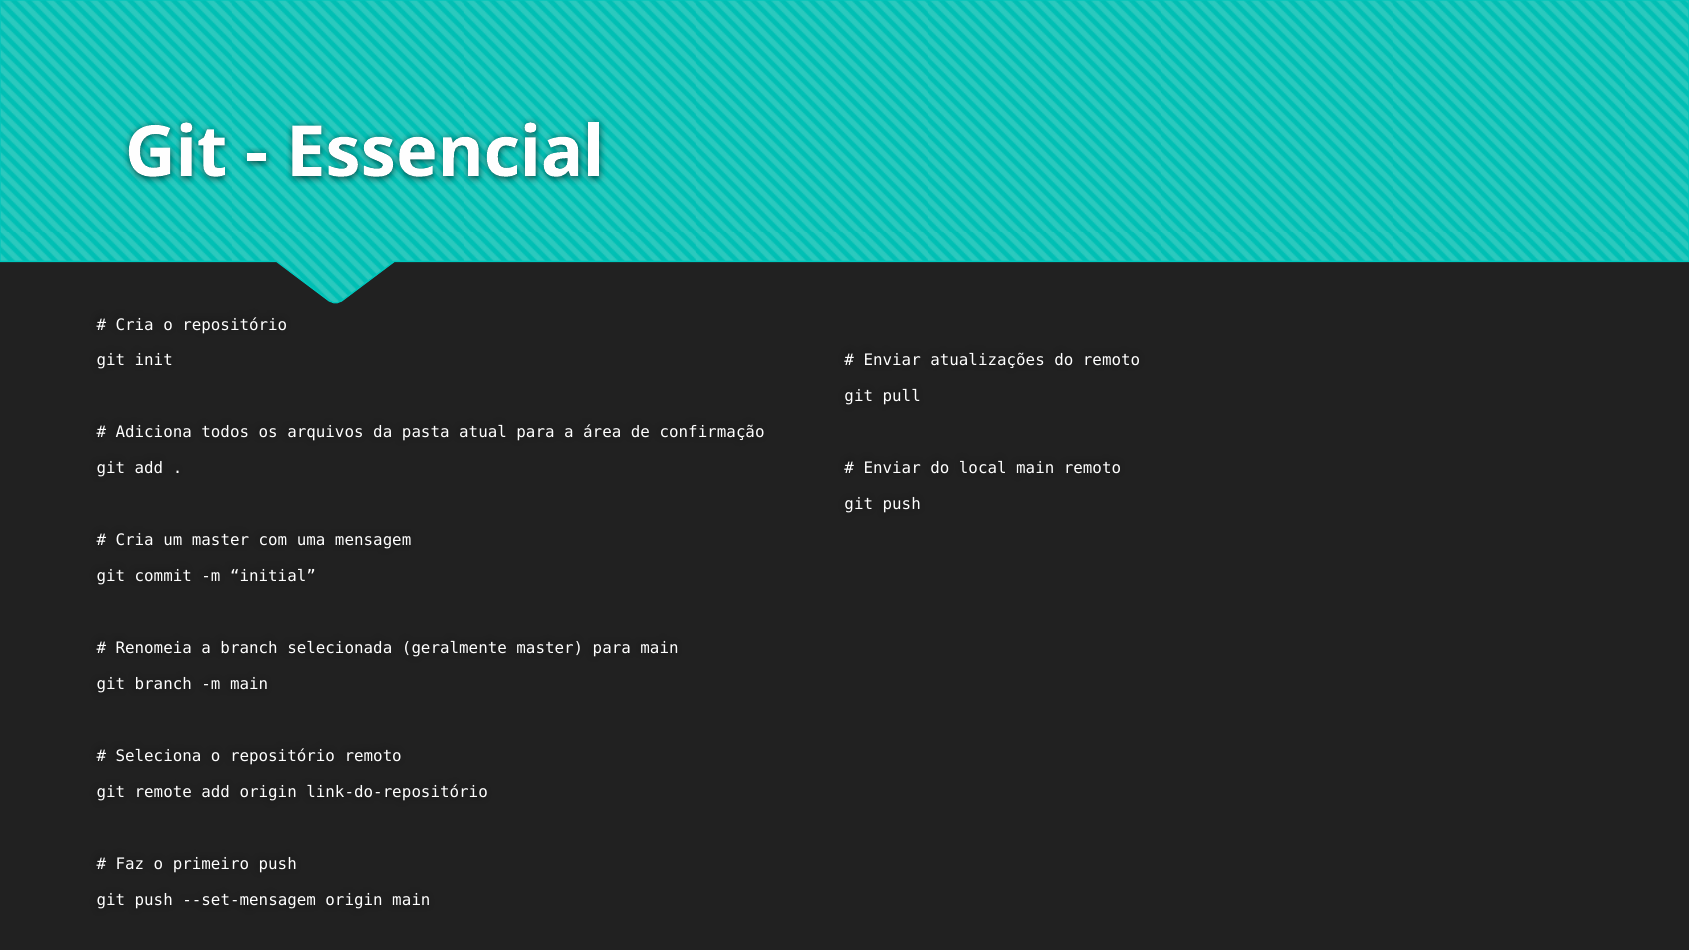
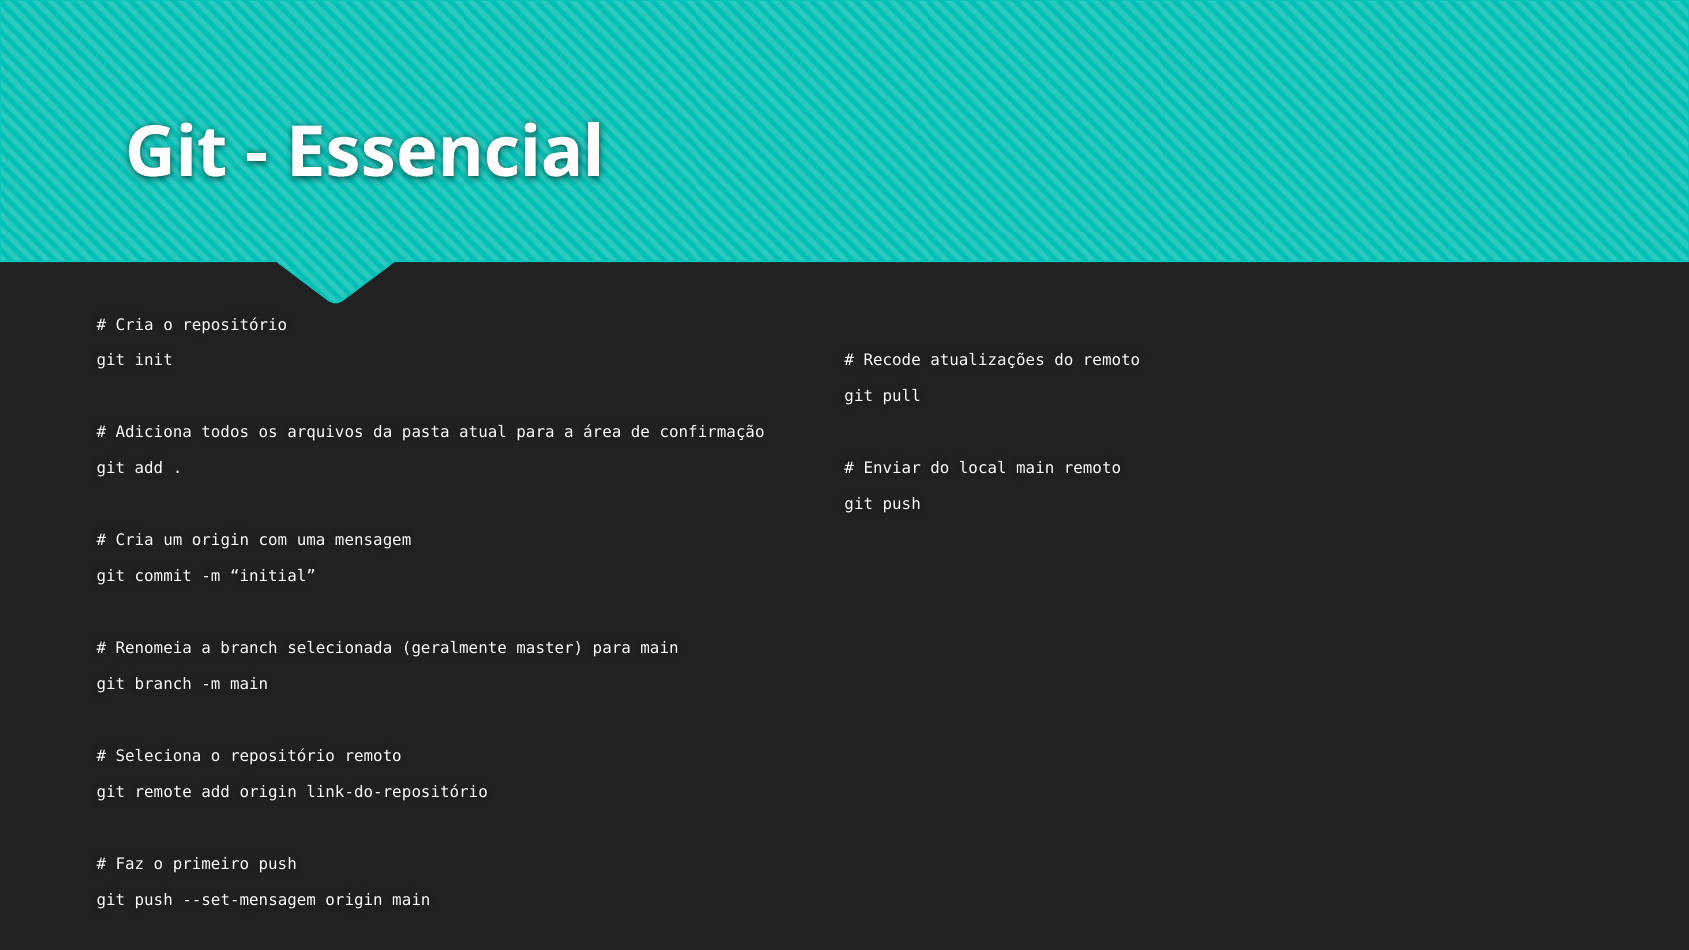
Enviar at (892, 361): Enviar -> Recode
um master: master -> origin
